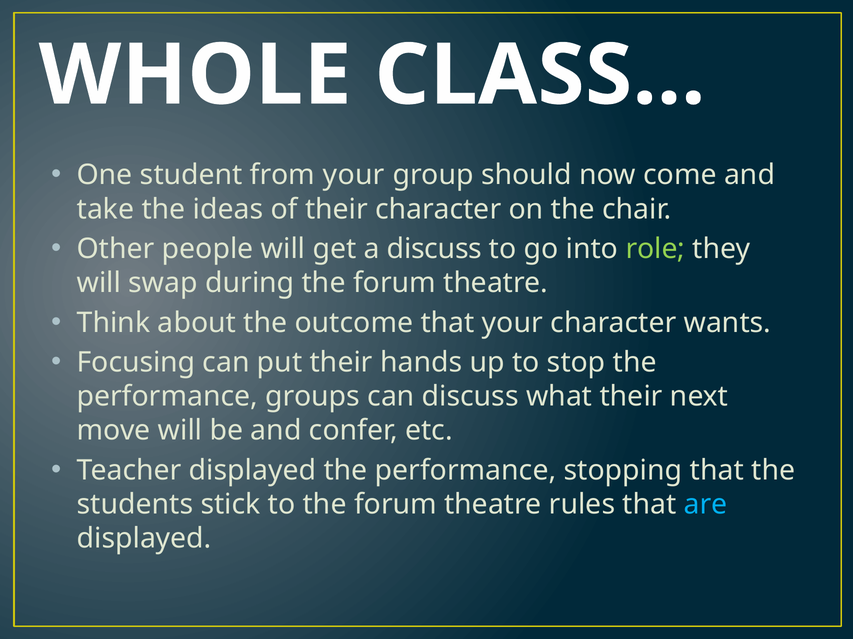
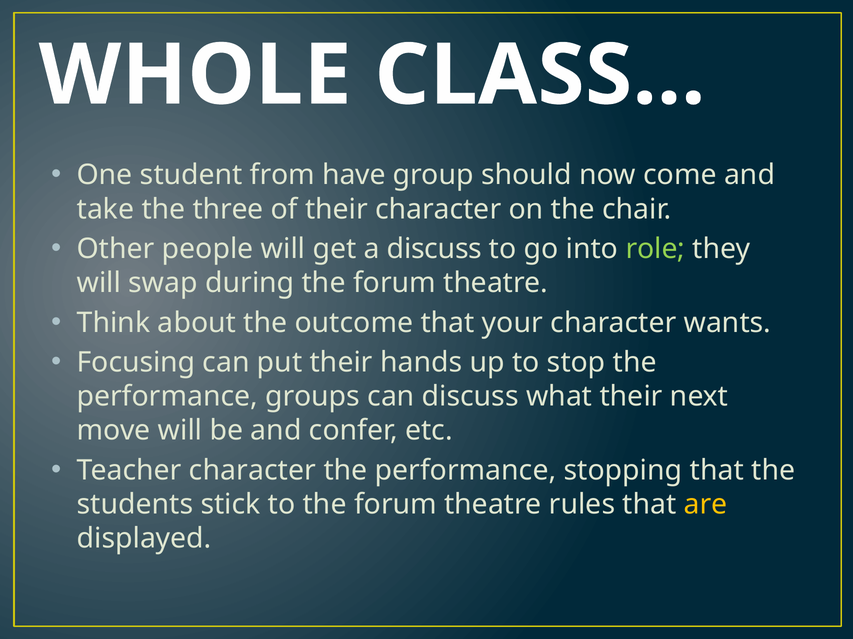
from your: your -> have
ideas: ideas -> three
Teacher displayed: displayed -> character
are colour: light blue -> yellow
